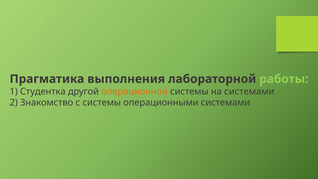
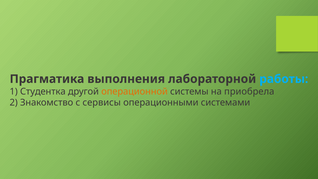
работы colour: light green -> light blue
на системами: системами -> приобрела
с системы: системы -> сервисы
